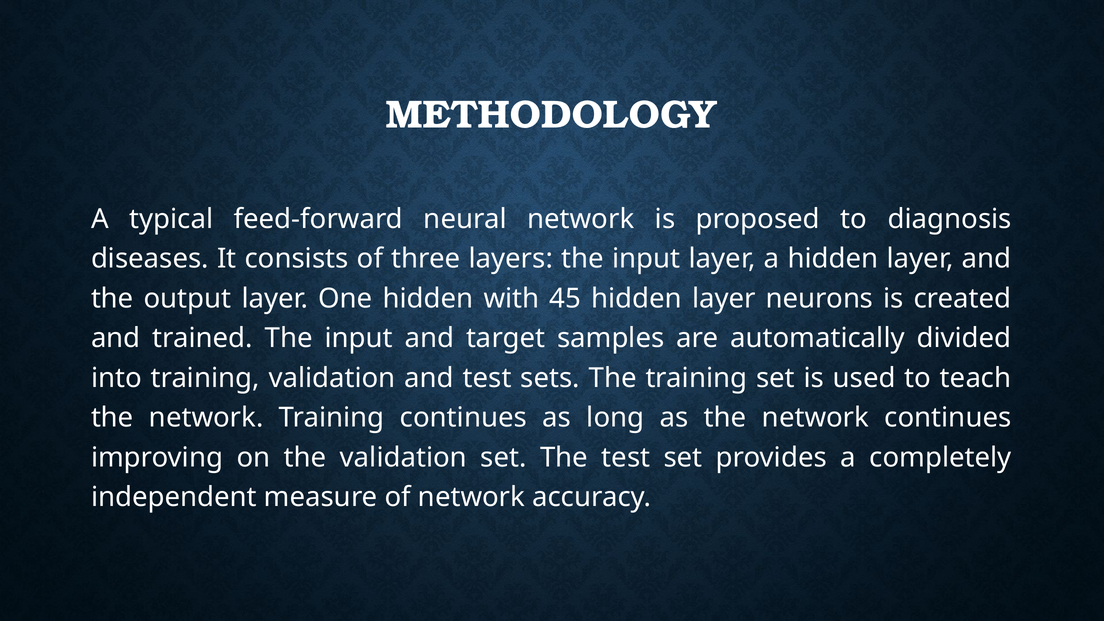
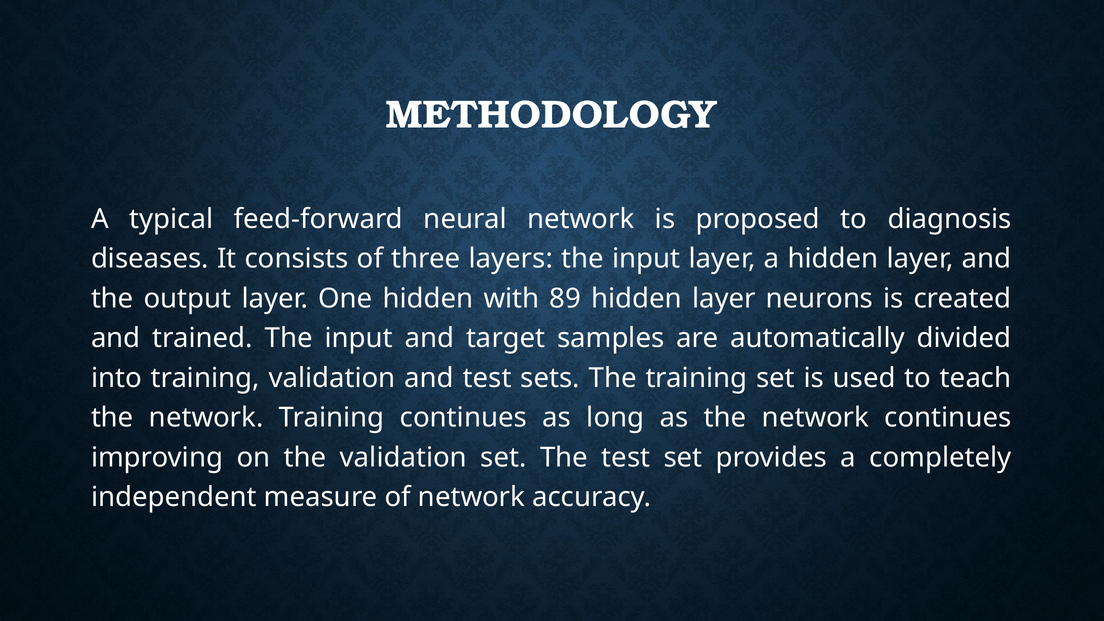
45: 45 -> 89
